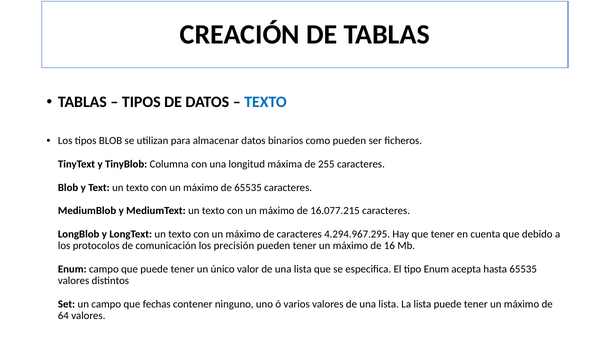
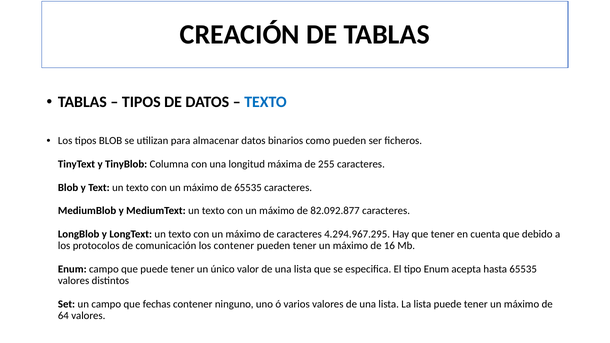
16.077.215: 16.077.215 -> 82.092.877
los precisión: precisión -> contener
